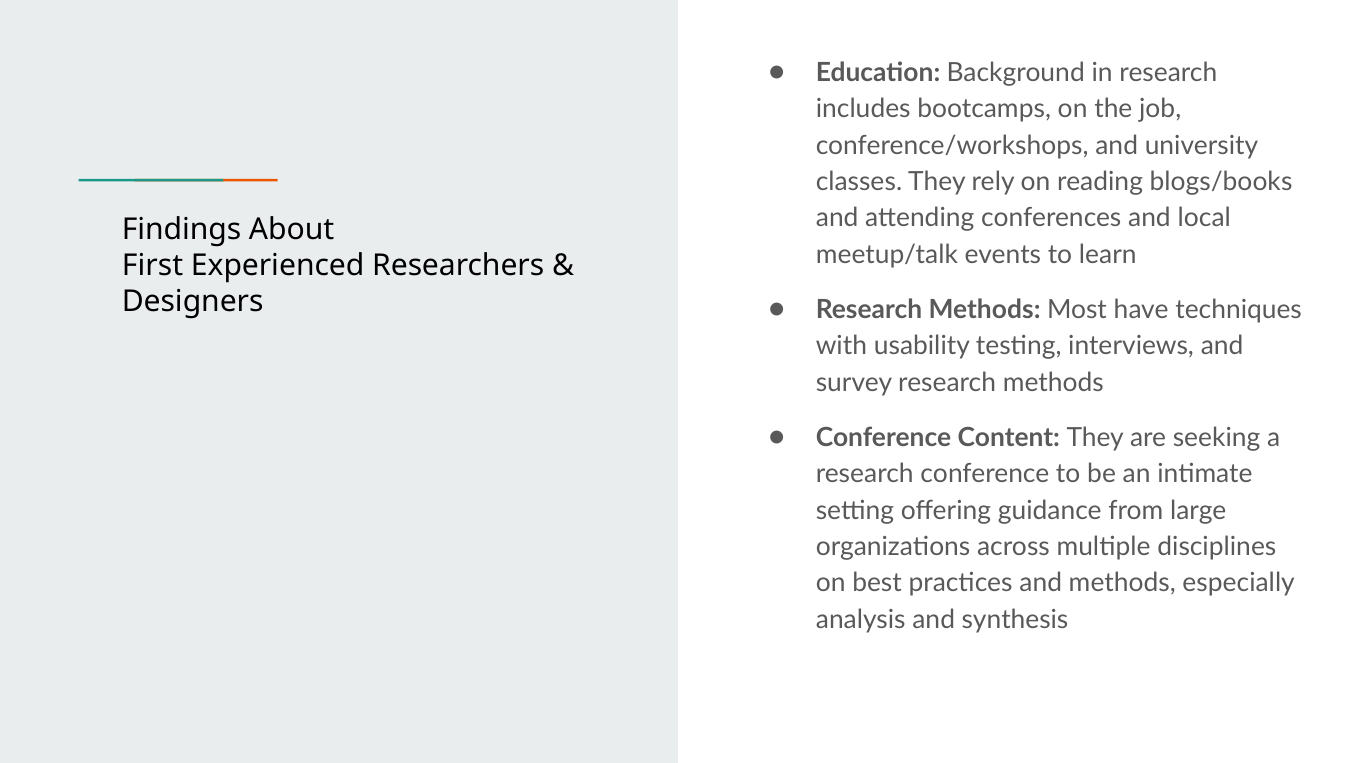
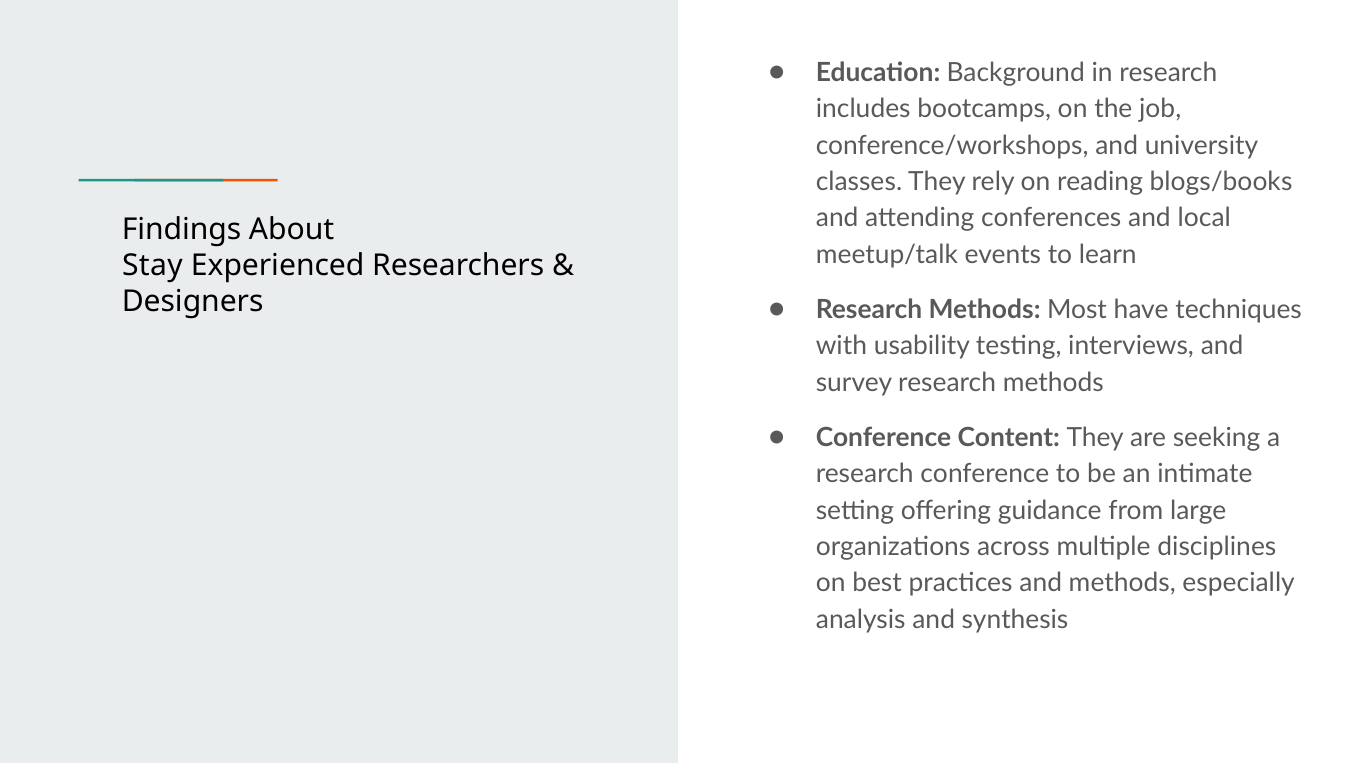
First: First -> Stay
